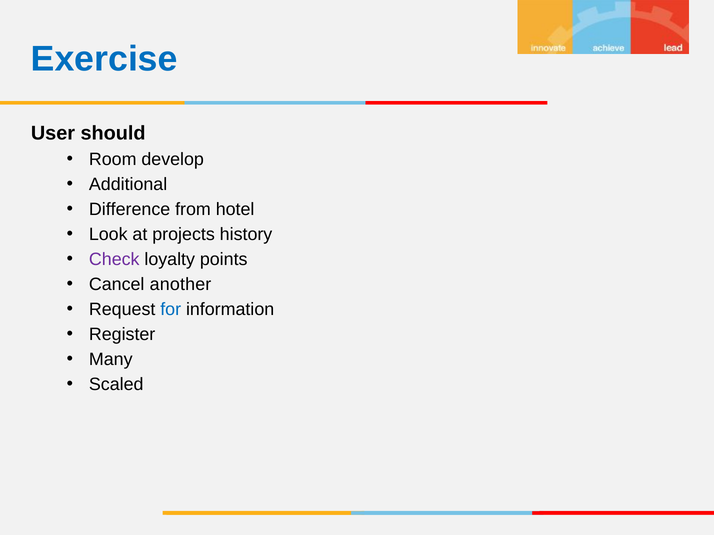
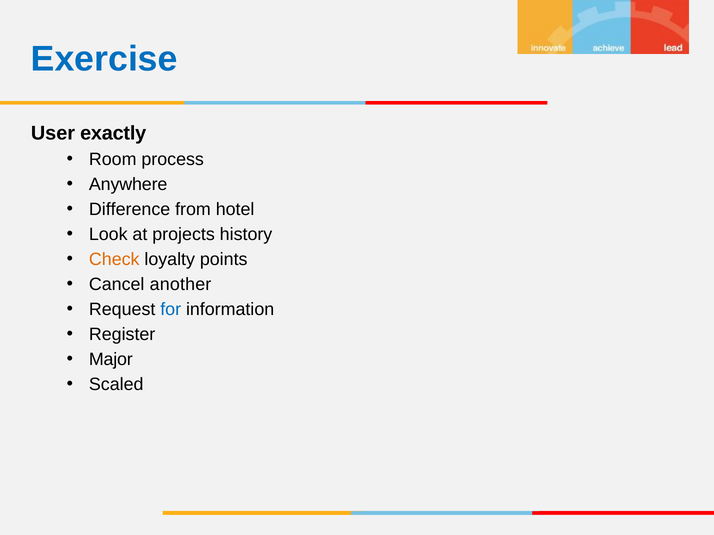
should: should -> exactly
develop: develop -> process
Additional: Additional -> Anywhere
Check colour: purple -> orange
Many: Many -> Major
